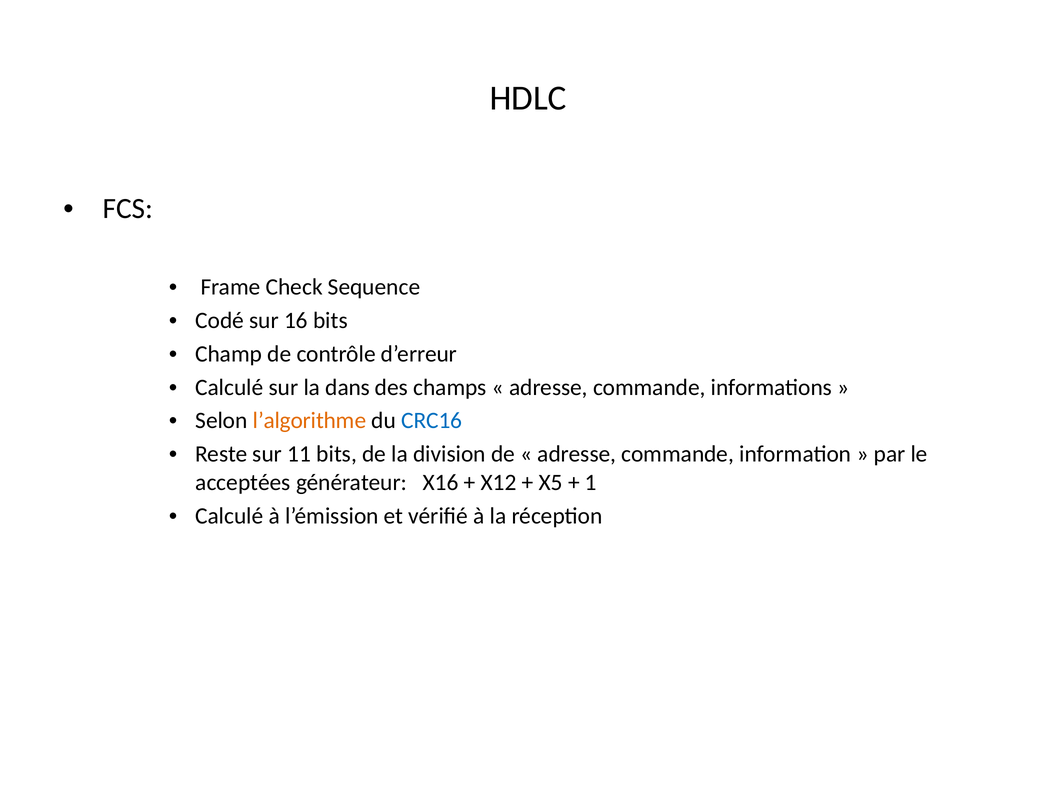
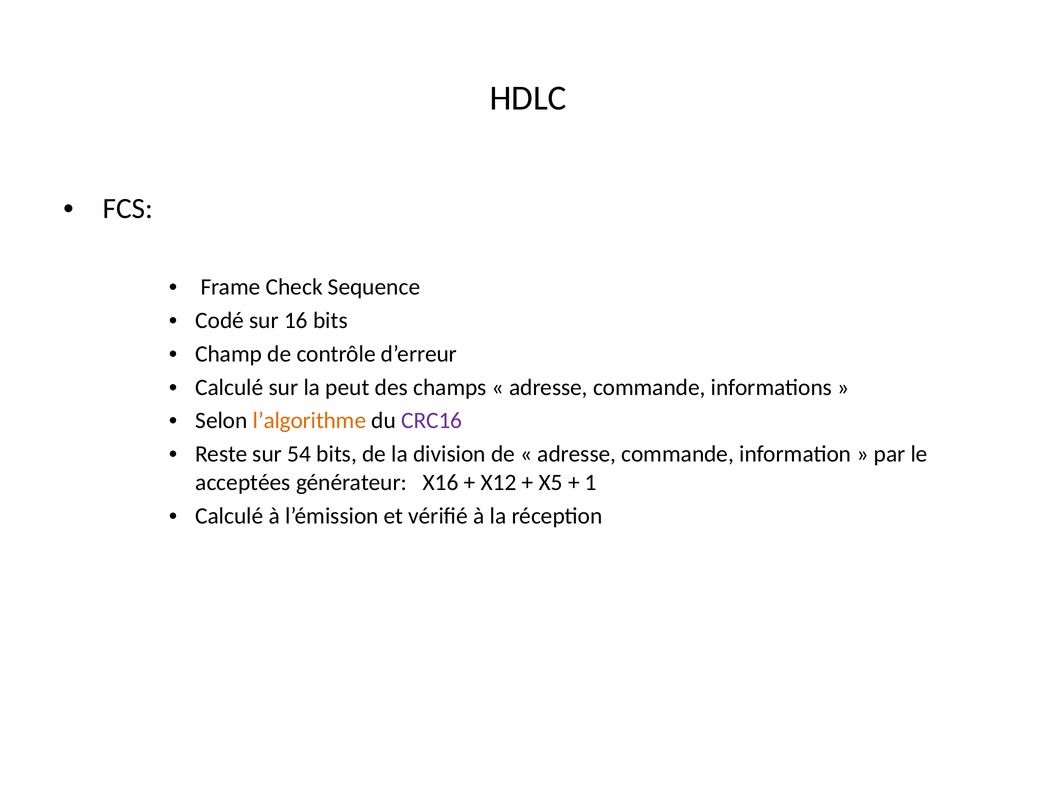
dans: dans -> peut
CRC16 colour: blue -> purple
11: 11 -> 54
